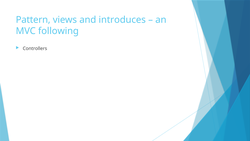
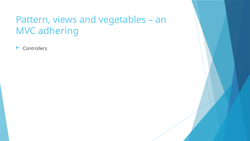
introduces: introduces -> vegetables
following: following -> adhering
